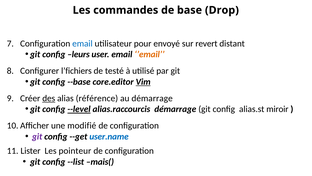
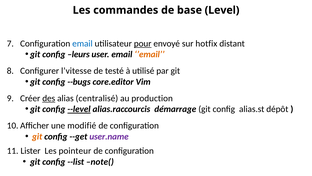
Drop: Drop -> Level
pour underline: none -> present
revert: revert -> hotfix
l’fichiers: l’fichiers -> l’vitesse
--base: --base -> --bugs
Vim underline: present -> none
référence: référence -> centralisé
au démarrage: démarrage -> production
miroir: miroir -> dépôt
git at (37, 136) colour: purple -> orange
user.name colour: blue -> purple
mais(: mais( -> note(
